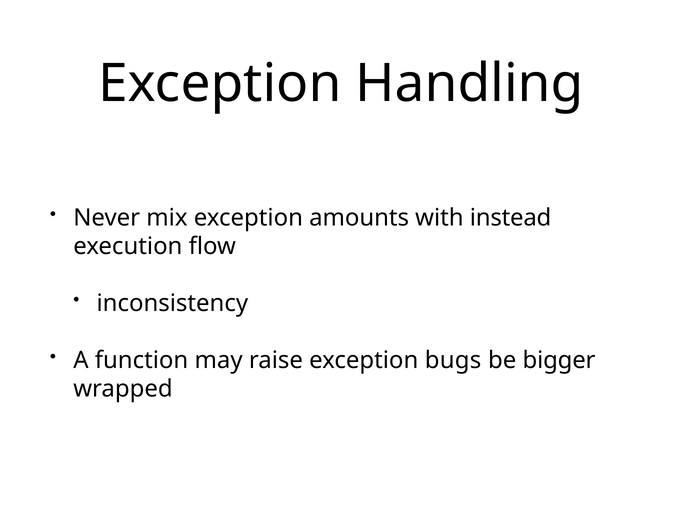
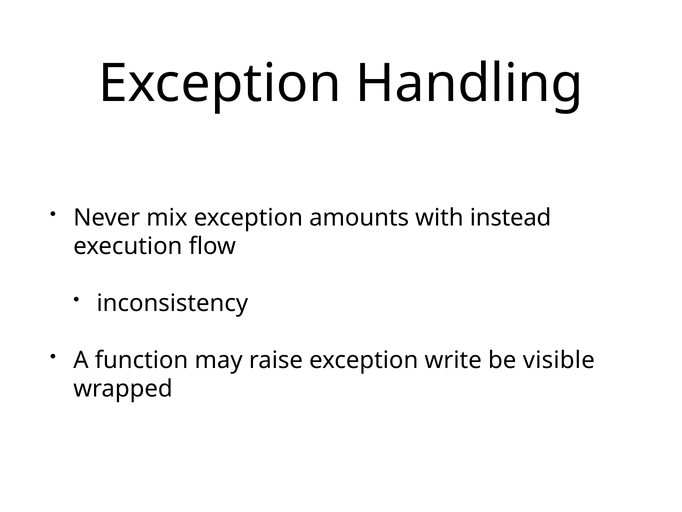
bugs: bugs -> write
bigger: bigger -> visible
